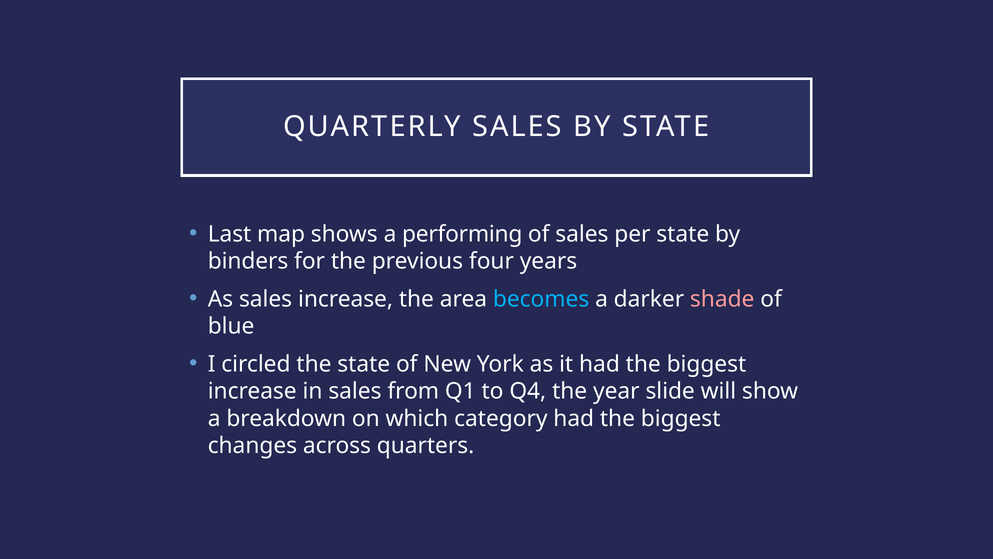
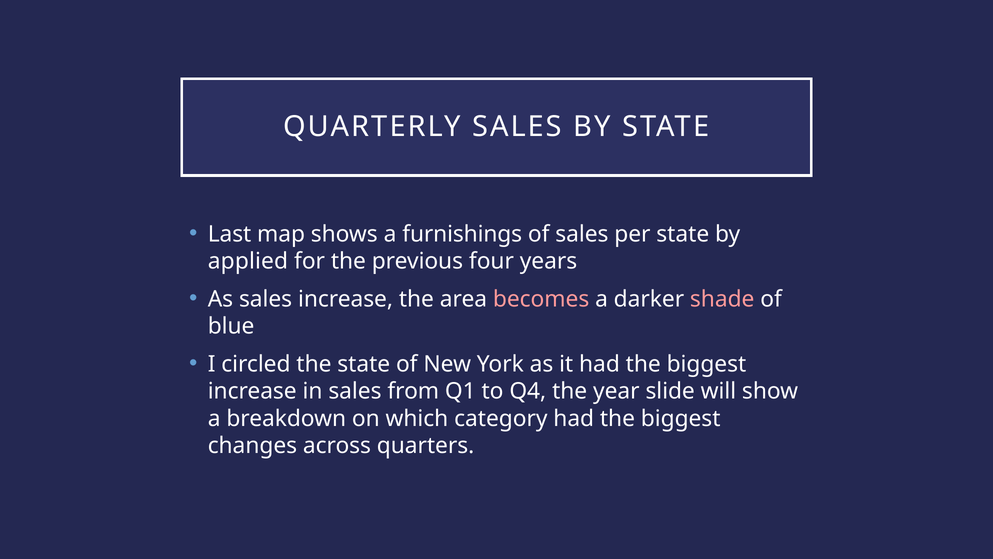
performing: performing -> furnishings
binders: binders -> applied
becomes colour: light blue -> pink
